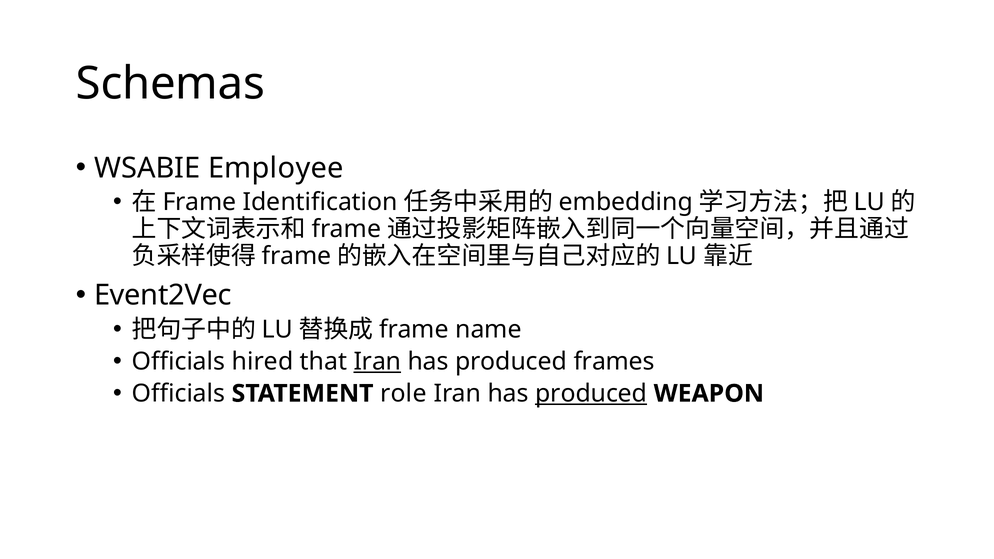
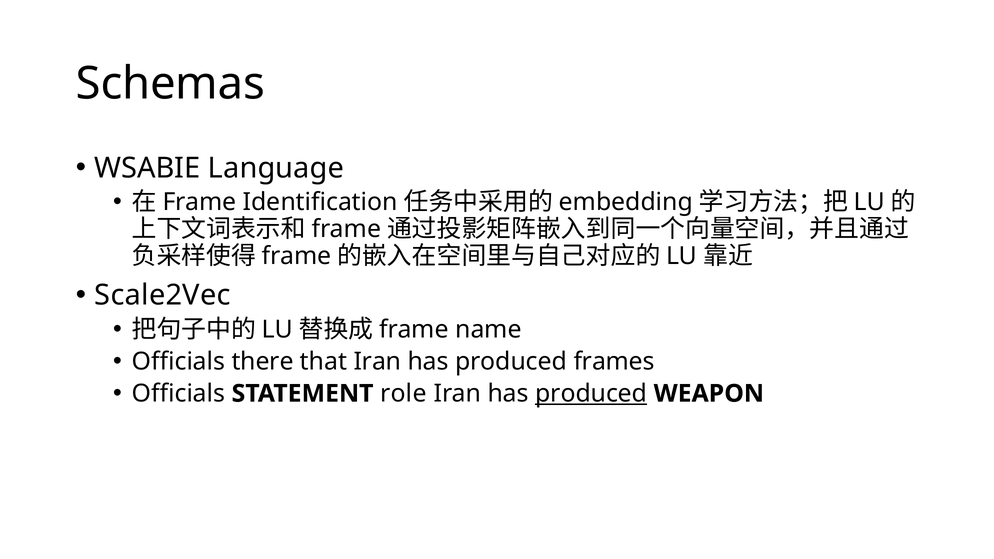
Employee: Employee -> Language
Event2Vec: Event2Vec -> Scale2Vec
hired: hired -> there
Iran at (377, 362) underline: present -> none
